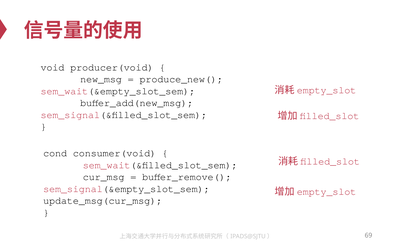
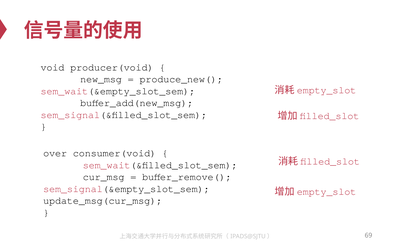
cond: cond -> over
